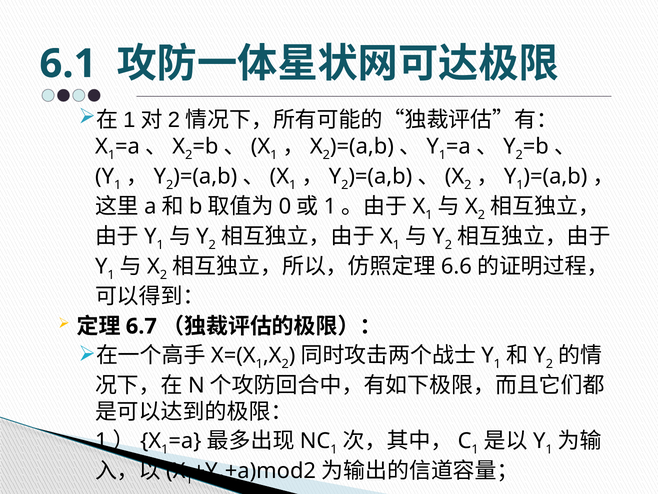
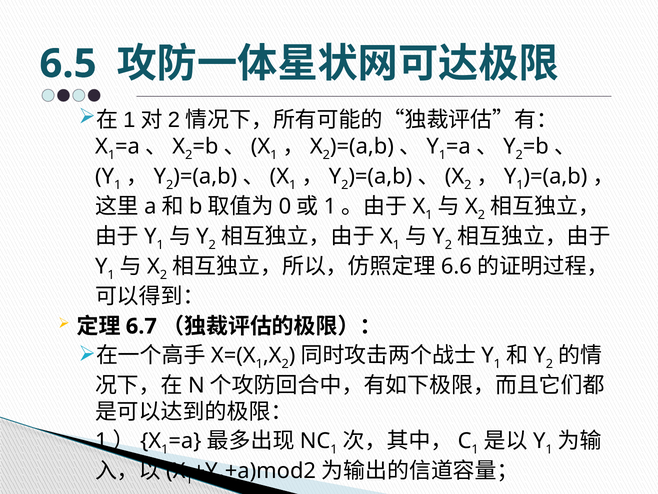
6.1: 6.1 -> 6.5
